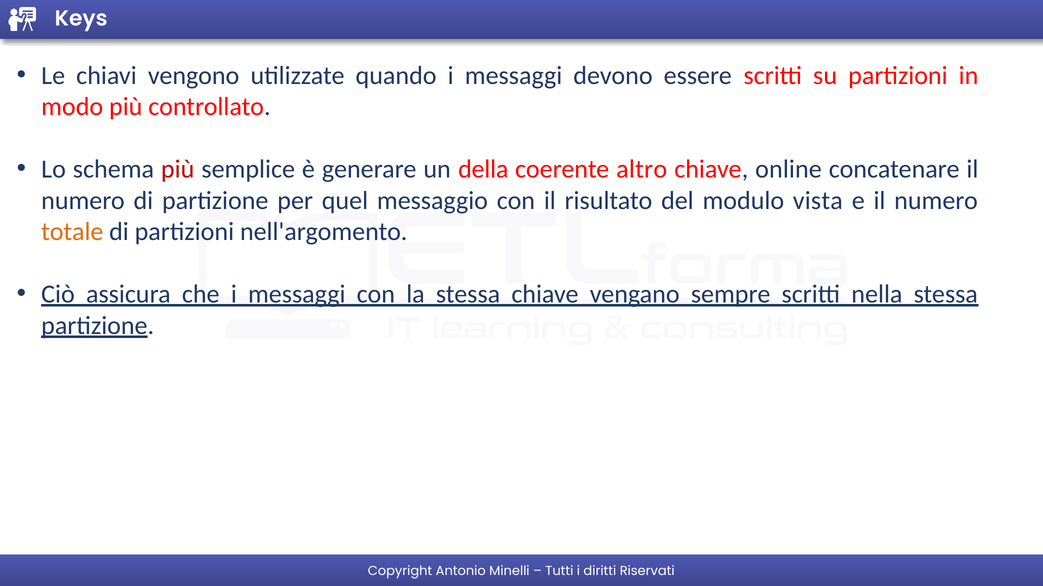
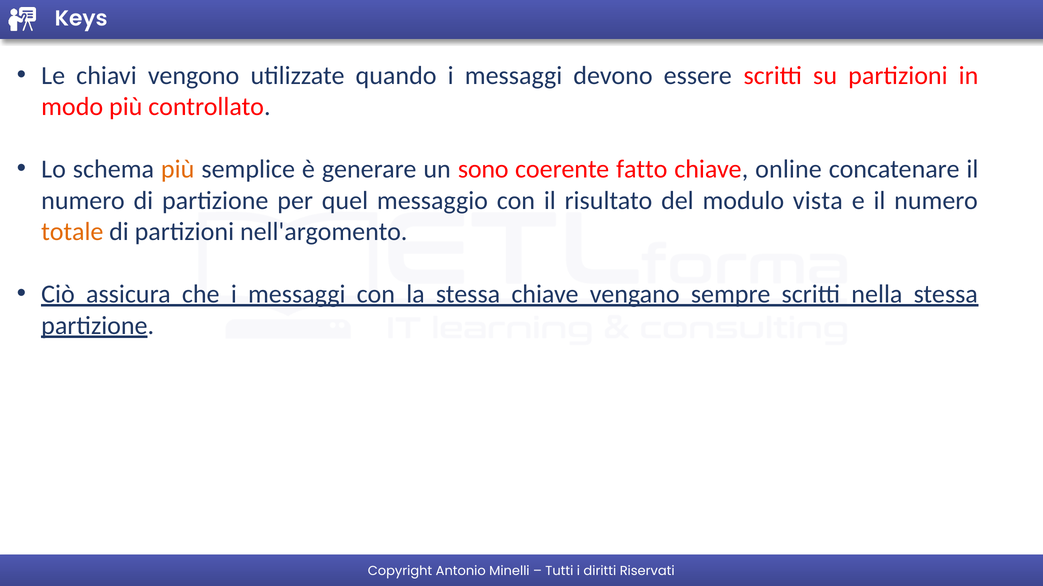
più at (178, 169) colour: red -> orange
della: della -> sono
altro: altro -> fatto
